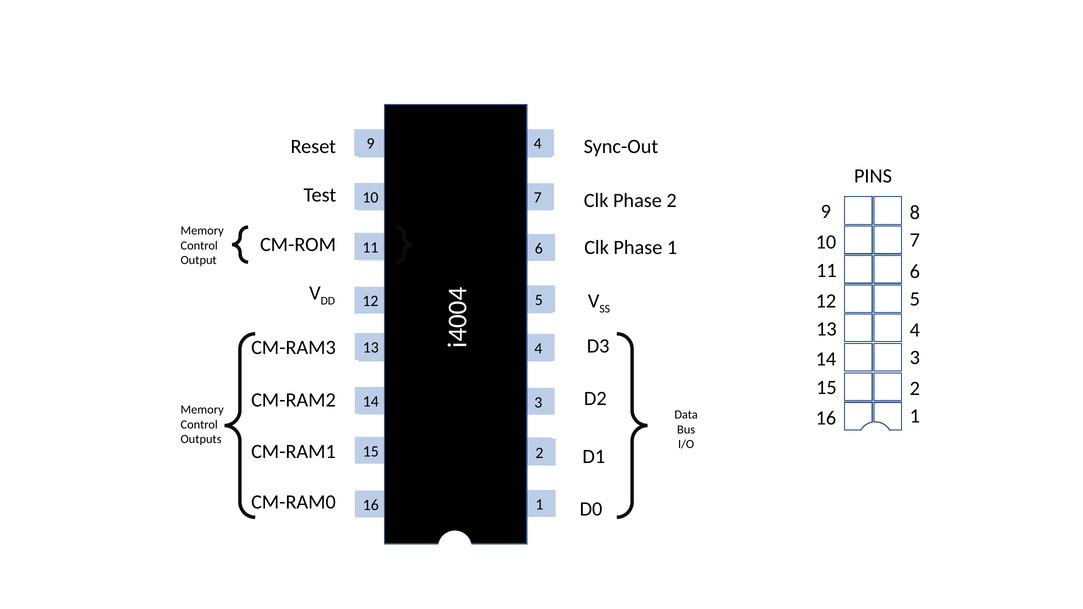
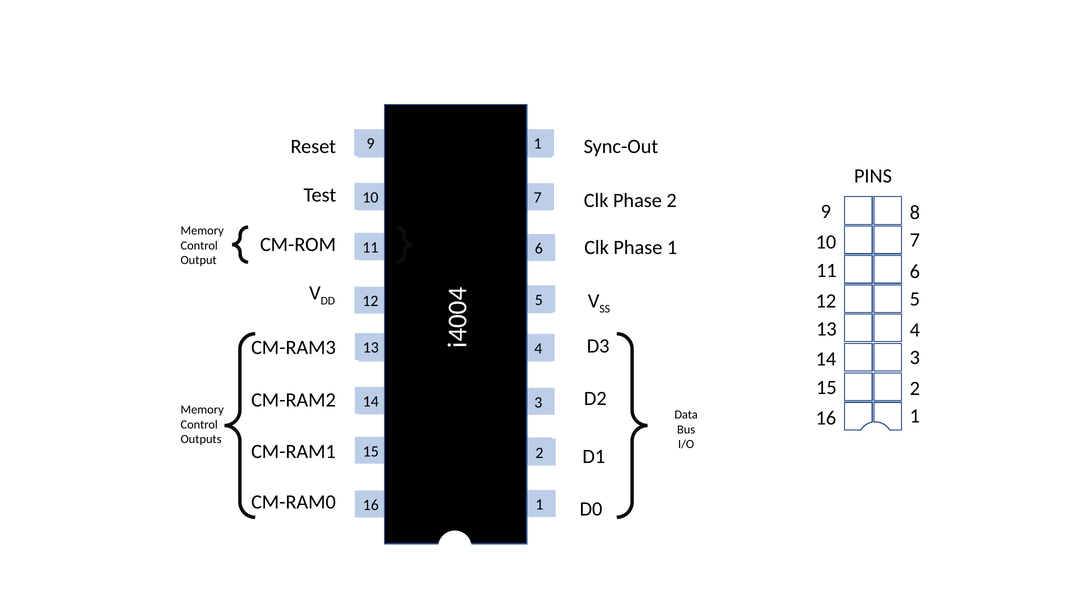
9 4: 4 -> 1
